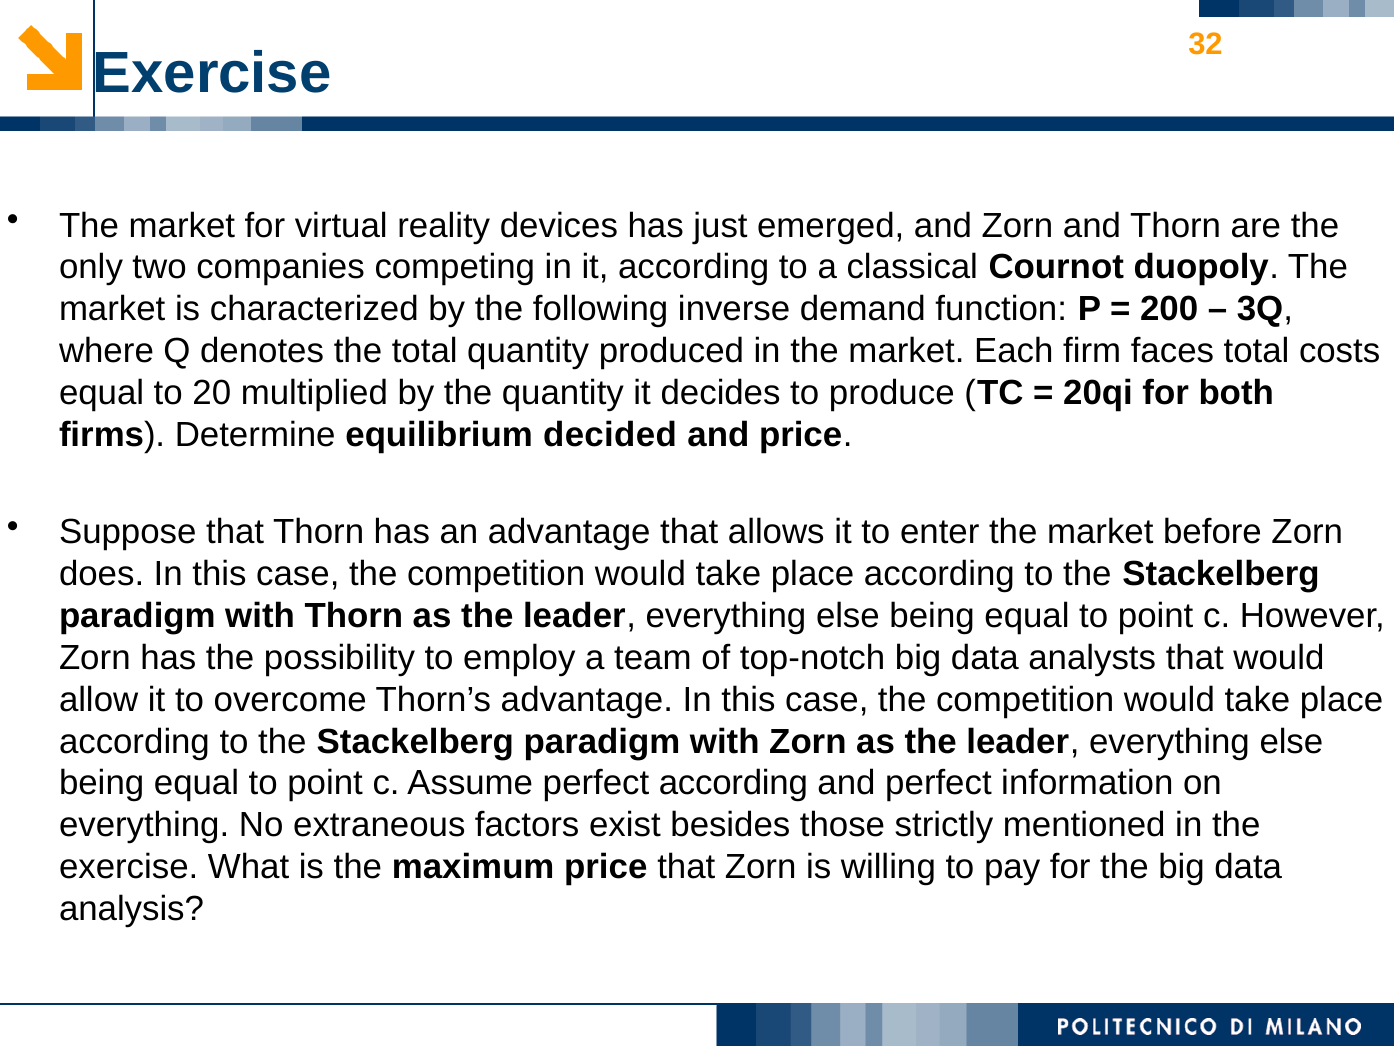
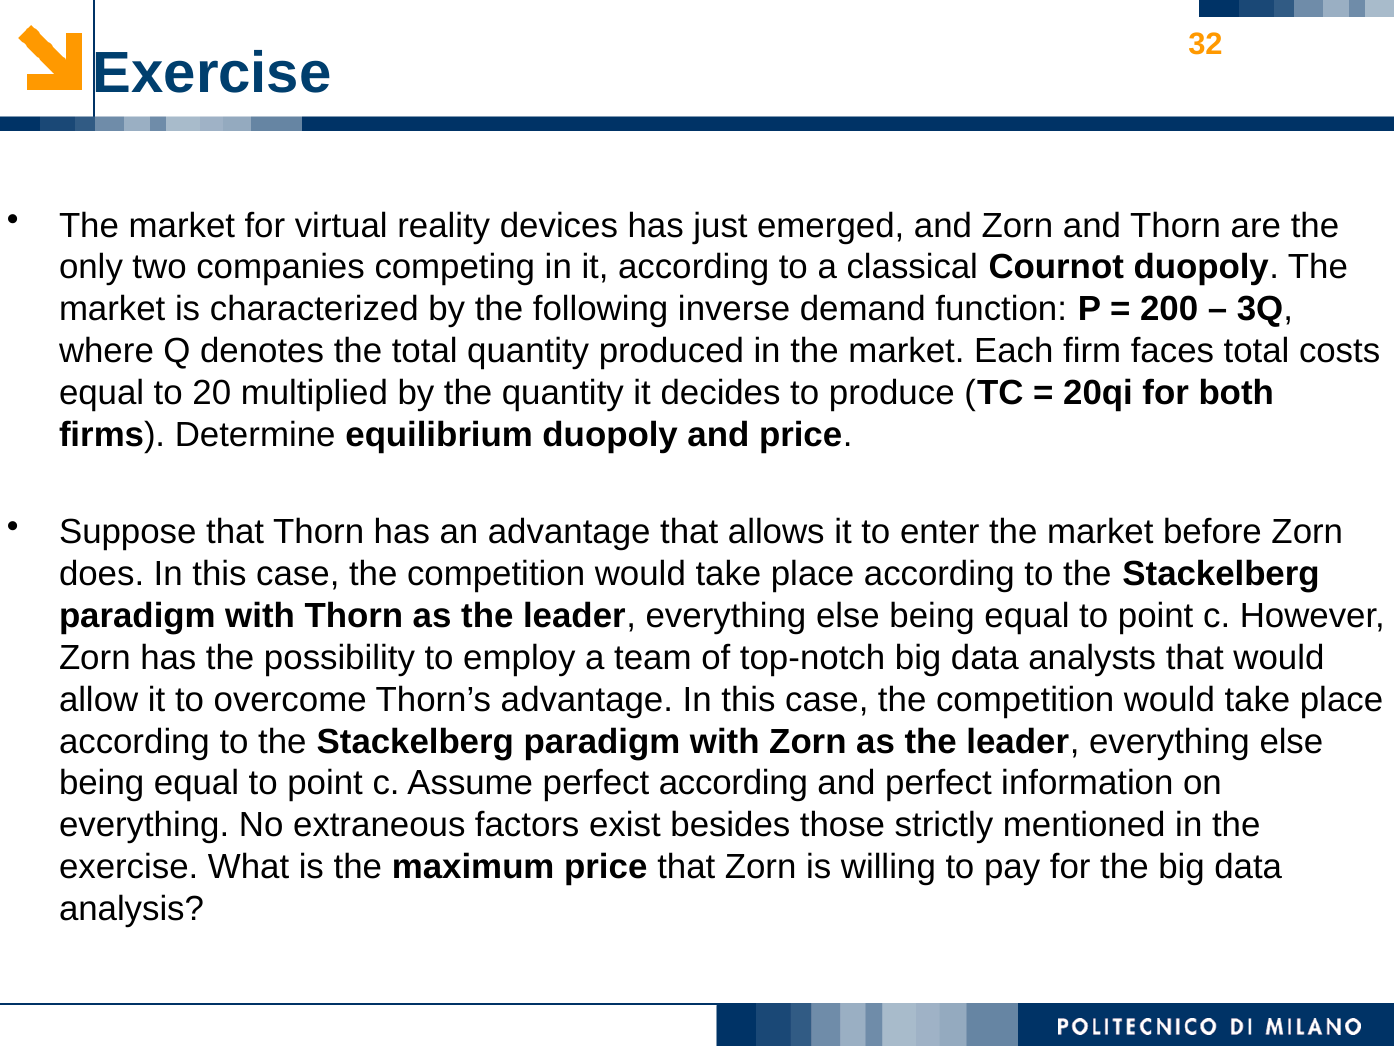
equilibrium decided: decided -> duopoly
